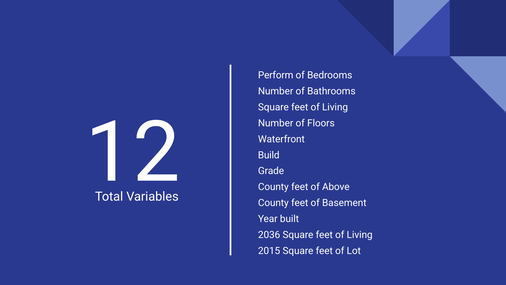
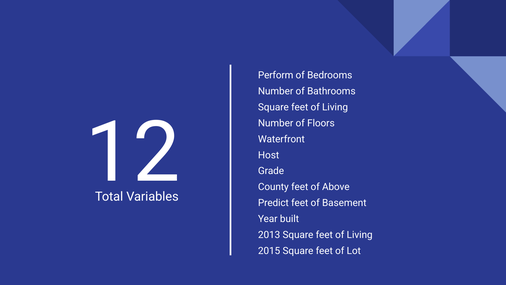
Build: Build -> Host
County at (273, 203): County -> Predict
2036: 2036 -> 2013
